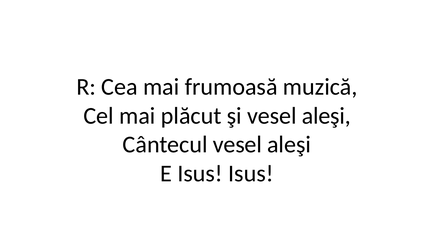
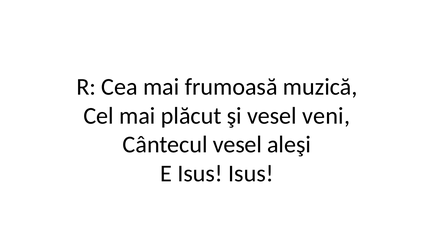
şi vesel aleşi: aleşi -> veni
